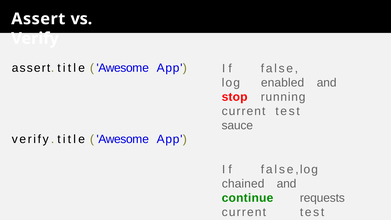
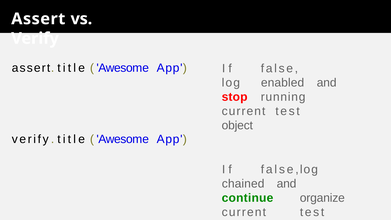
sauce: sauce -> object
requests: requests -> organize
